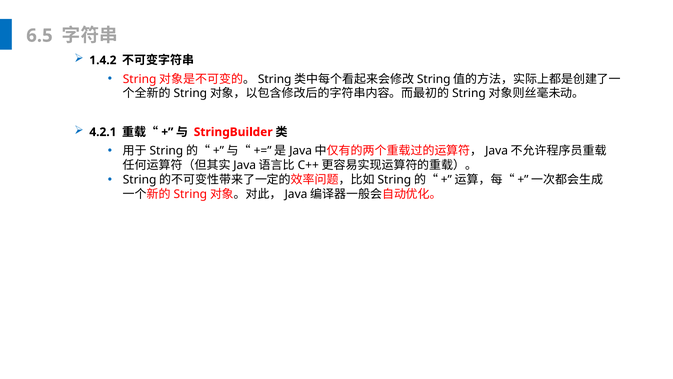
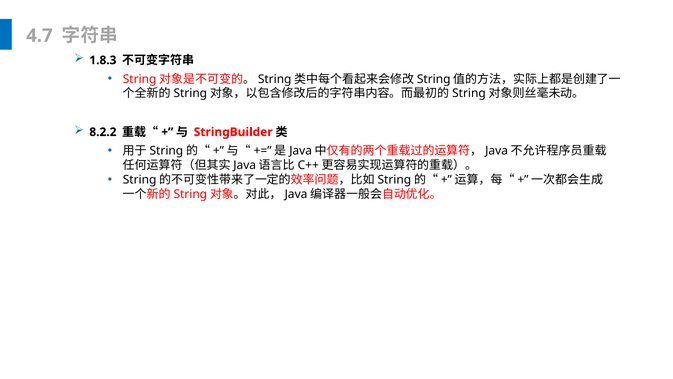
6.5: 6.5 -> 4.7
1.4.2: 1.4.2 -> 1.8.3
4.2.1: 4.2.1 -> 8.2.2
